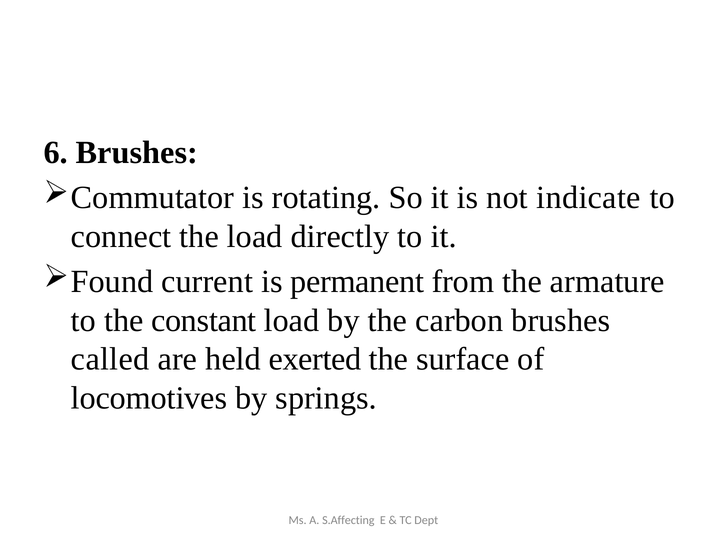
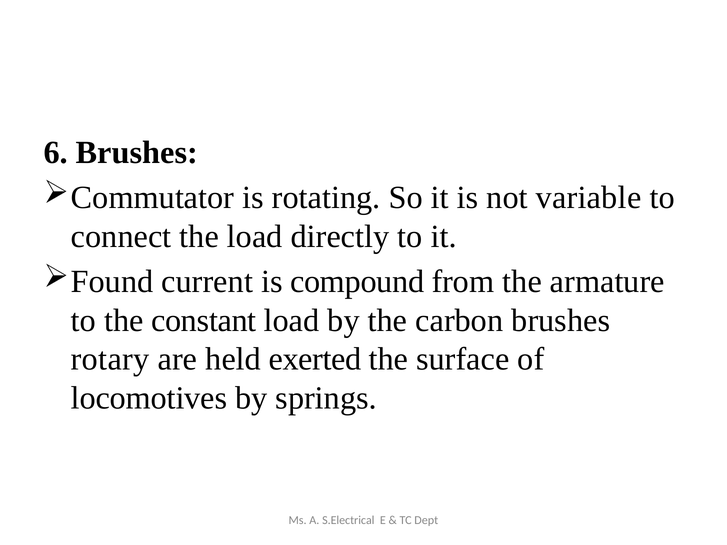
indicate: indicate -> variable
permanent: permanent -> compound
called: called -> rotary
S.Affecting: S.Affecting -> S.Electrical
